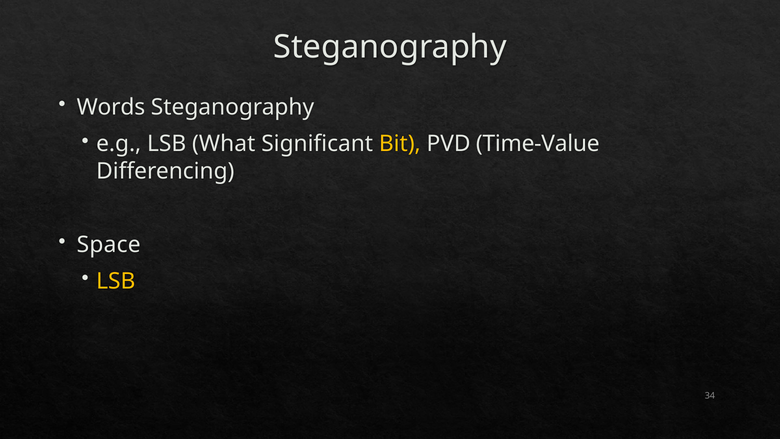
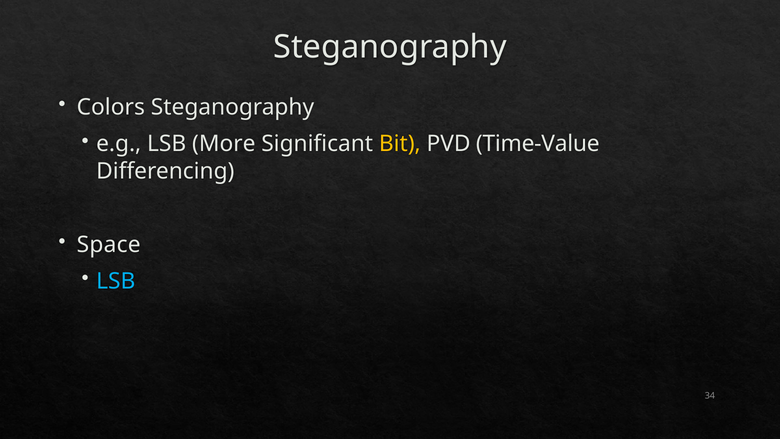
Words: Words -> Colors
What: What -> More
LSB at (116, 281) colour: yellow -> light blue
